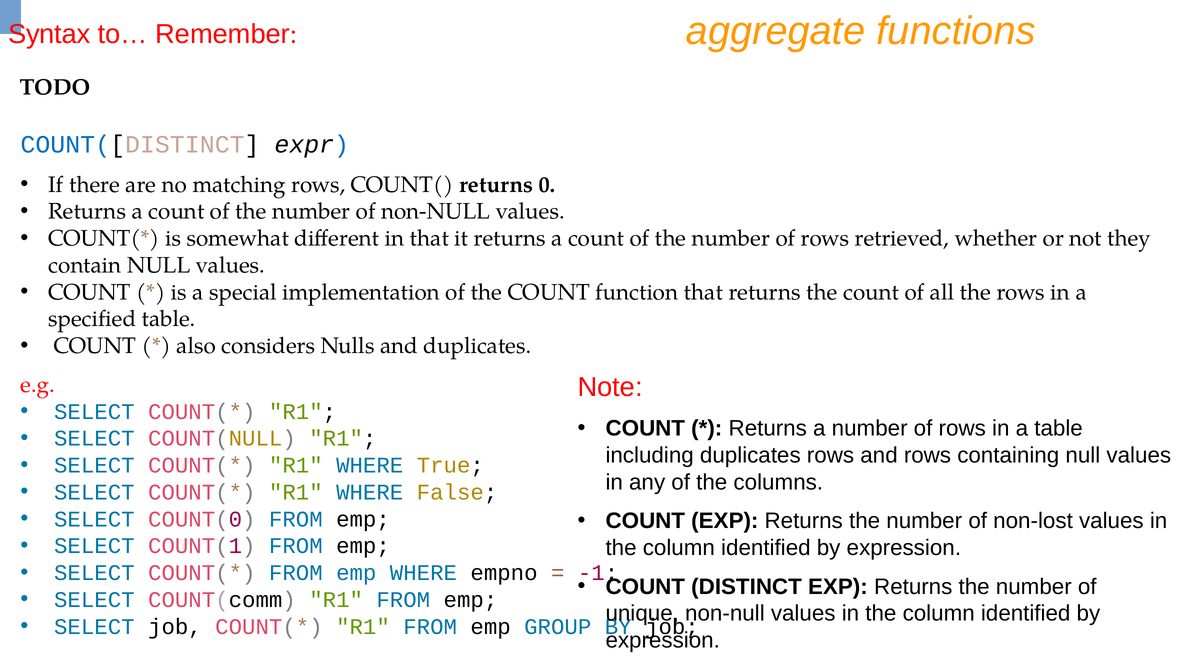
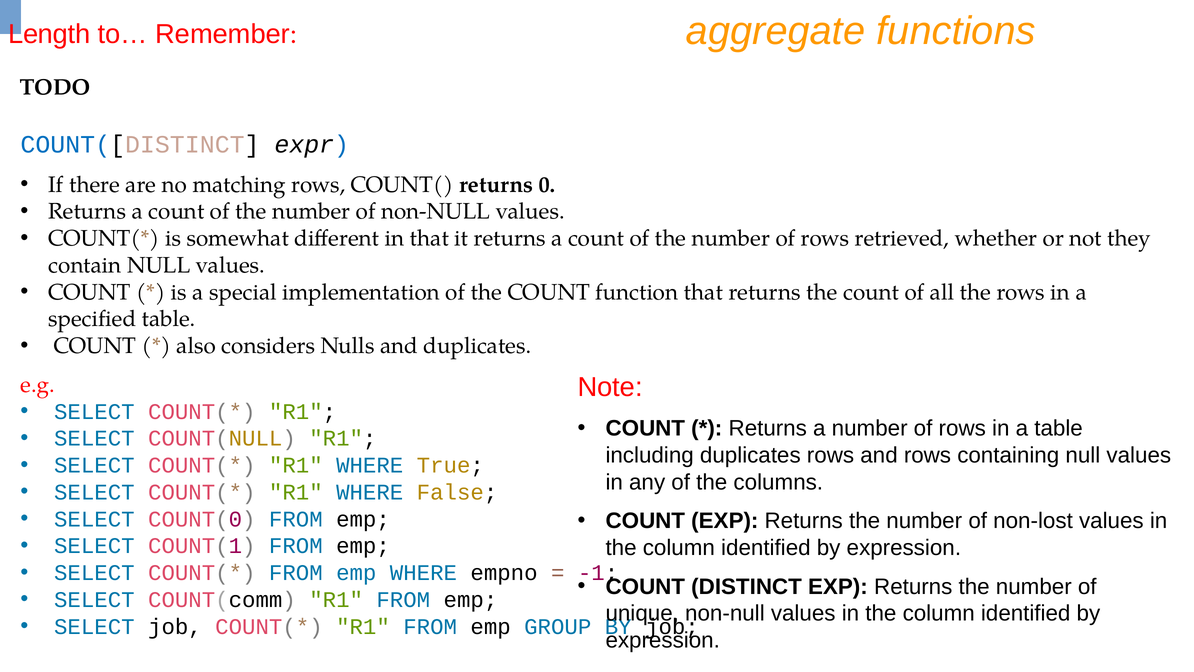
Syntax: Syntax -> Length
